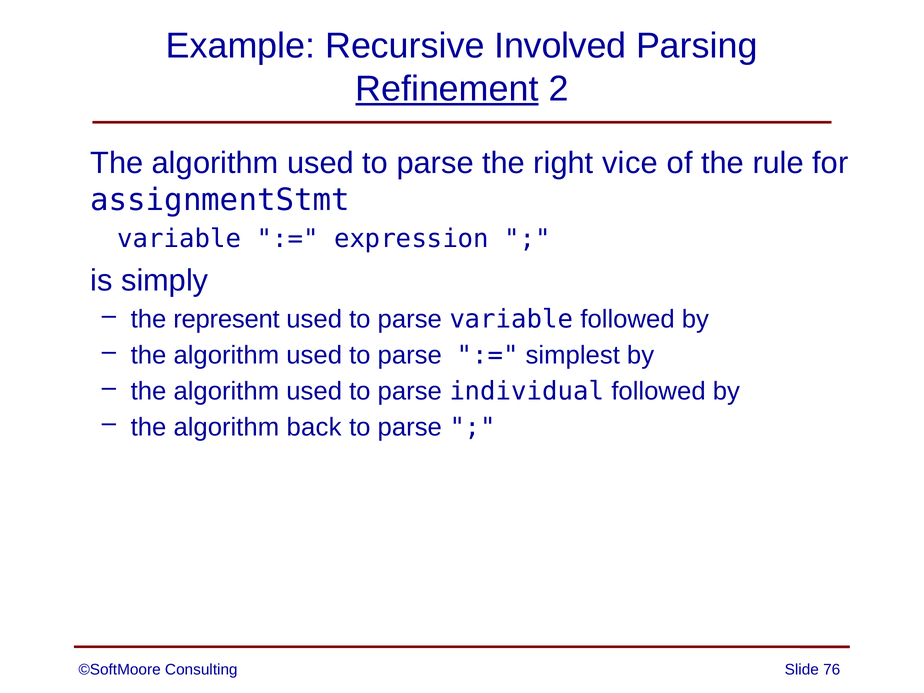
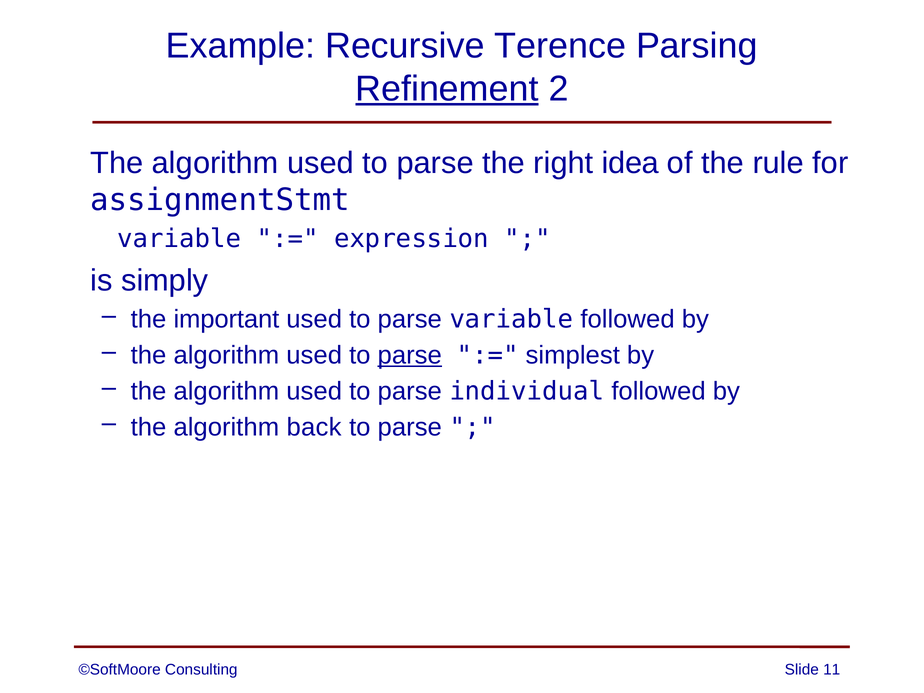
Involved: Involved -> Terence
vice: vice -> idea
represent: represent -> important
parse at (410, 355) underline: none -> present
76: 76 -> 11
